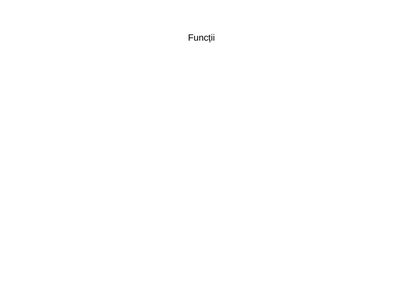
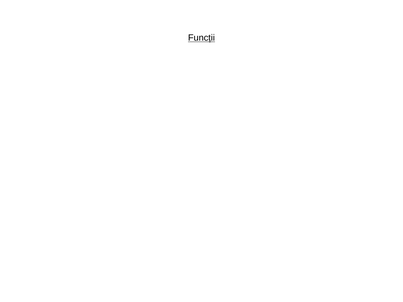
Funcții underline: none -> present
